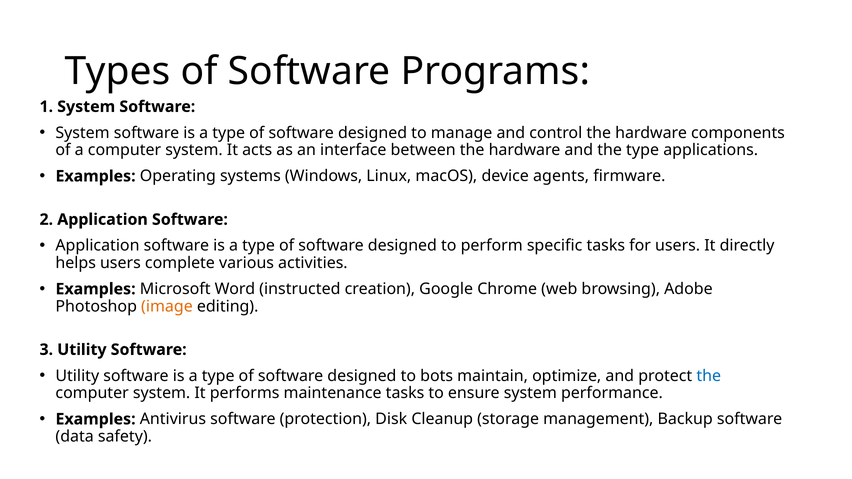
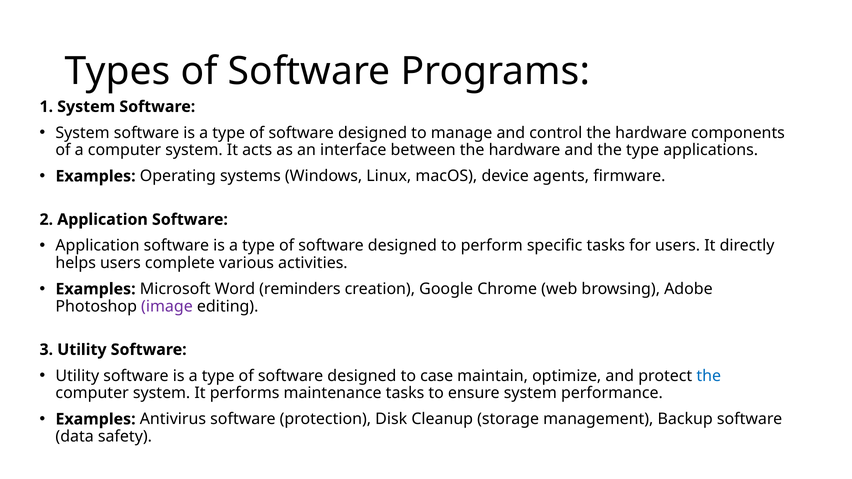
instructed: instructed -> reminders
image colour: orange -> purple
bots: bots -> case
